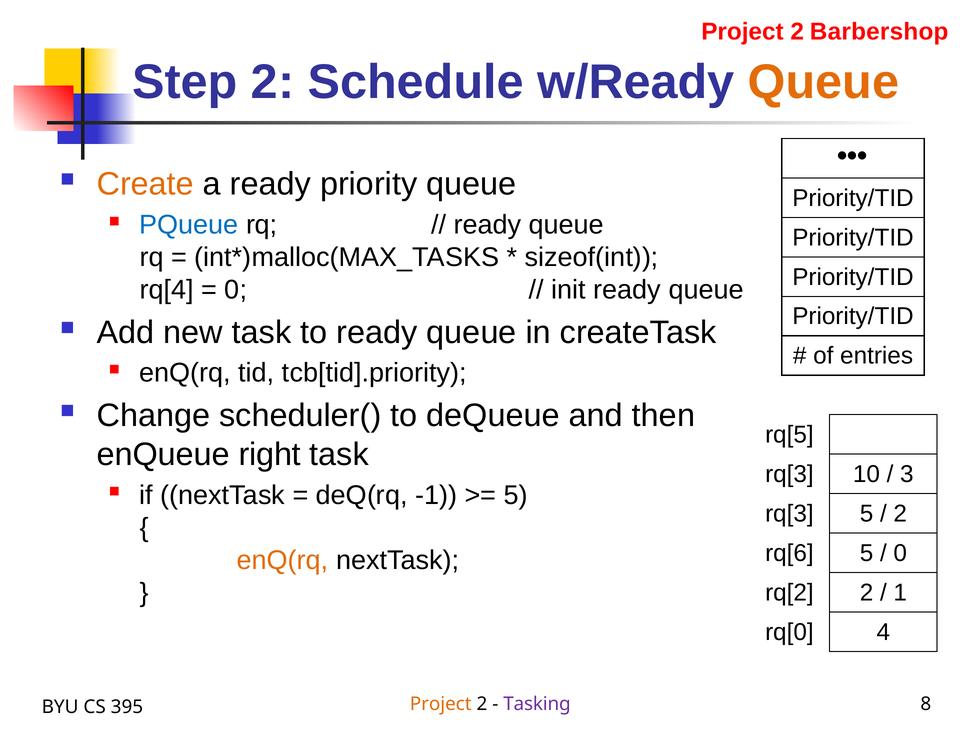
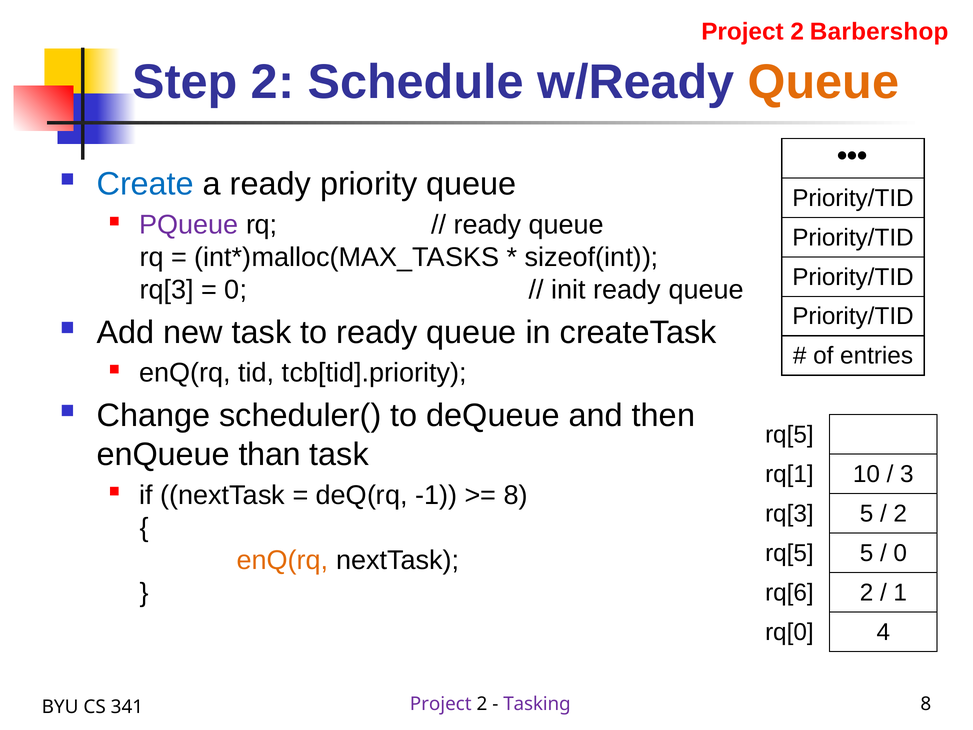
Create colour: orange -> blue
PQueue colour: blue -> purple
rq[4 at (167, 290): rq[4 -> rq[3
right: right -> than
rq[3 at (789, 474): rq[3 -> rq[1
5 at (516, 495): 5 -> 8
rq[6 at (789, 553): rq[6 -> rq[5
rq[2: rq[2 -> rq[6
Project at (441, 704) colour: orange -> purple
395: 395 -> 341
